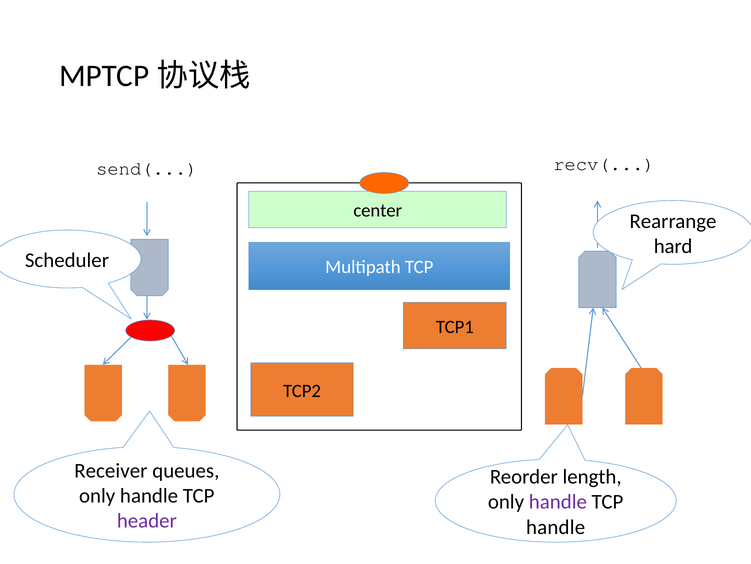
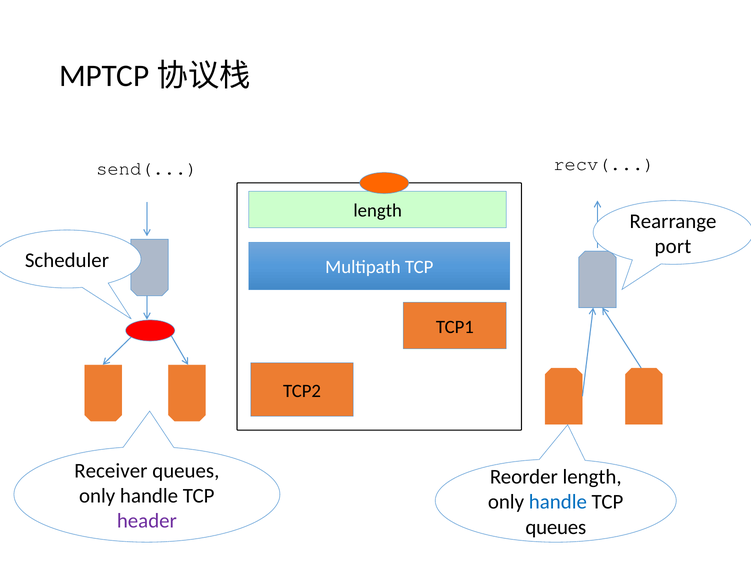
center at (378, 211): center -> length
hard: hard -> port
handle at (558, 501) colour: purple -> blue
handle at (556, 526): handle -> queues
